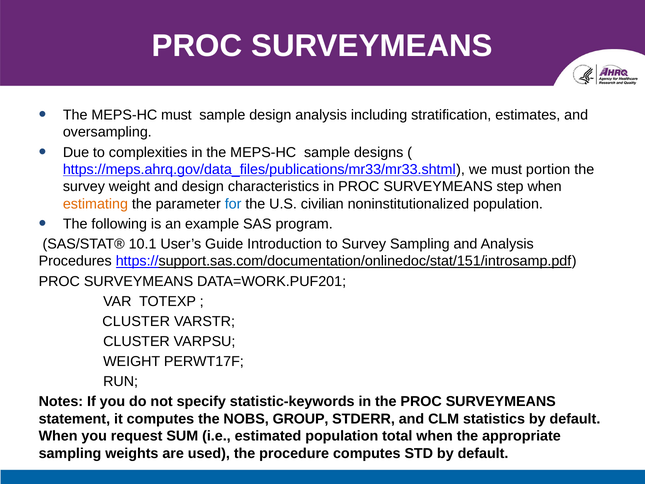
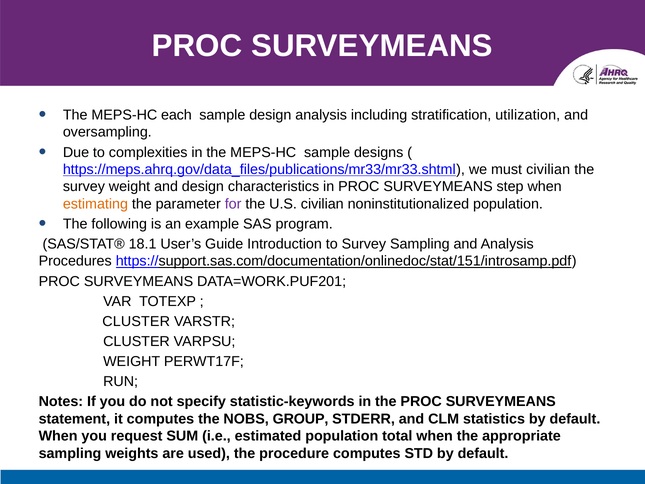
MEPS-HC must: must -> each
estimates: estimates -> utilization
must portion: portion -> civilian
for colour: blue -> purple
10.1: 10.1 -> 18.1
